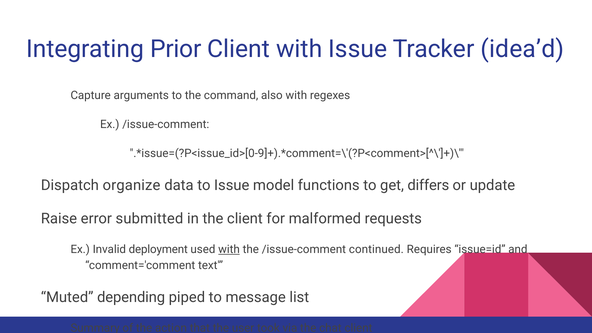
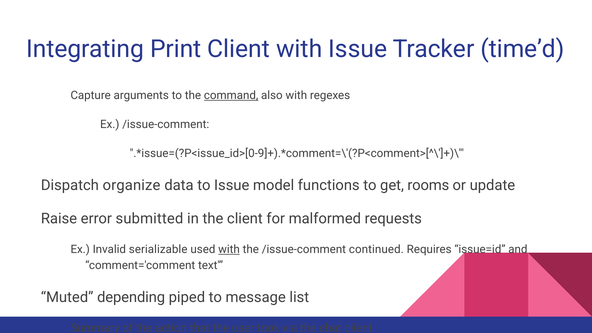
Prior: Prior -> Print
idea’d: idea’d -> time’d
command underline: none -> present
differs: differs -> rooms
deployment: deployment -> serializable
